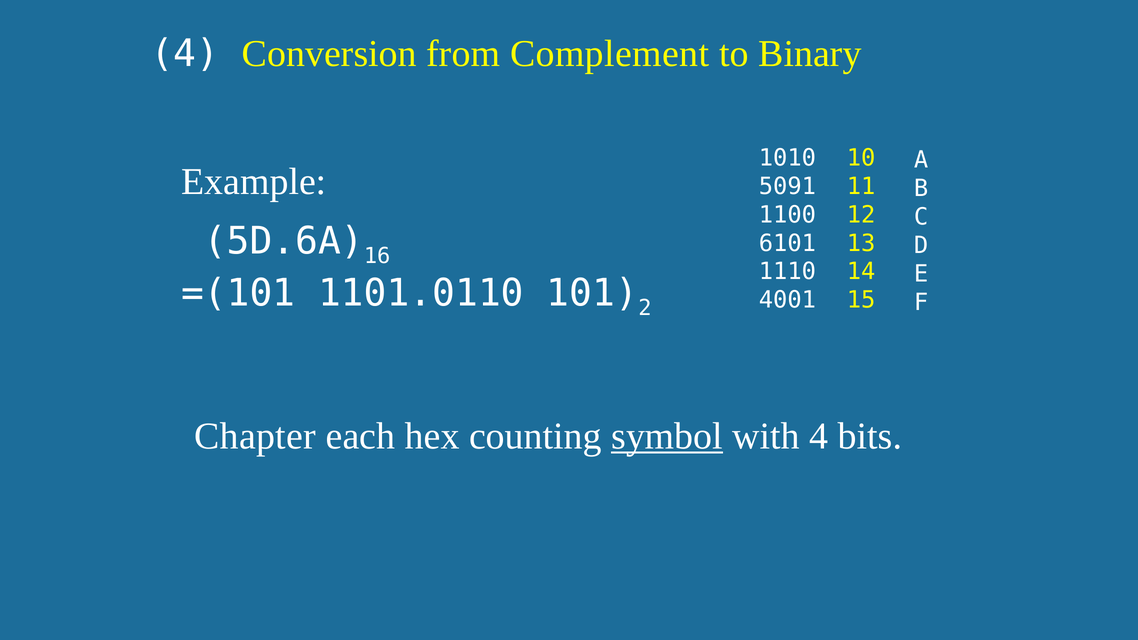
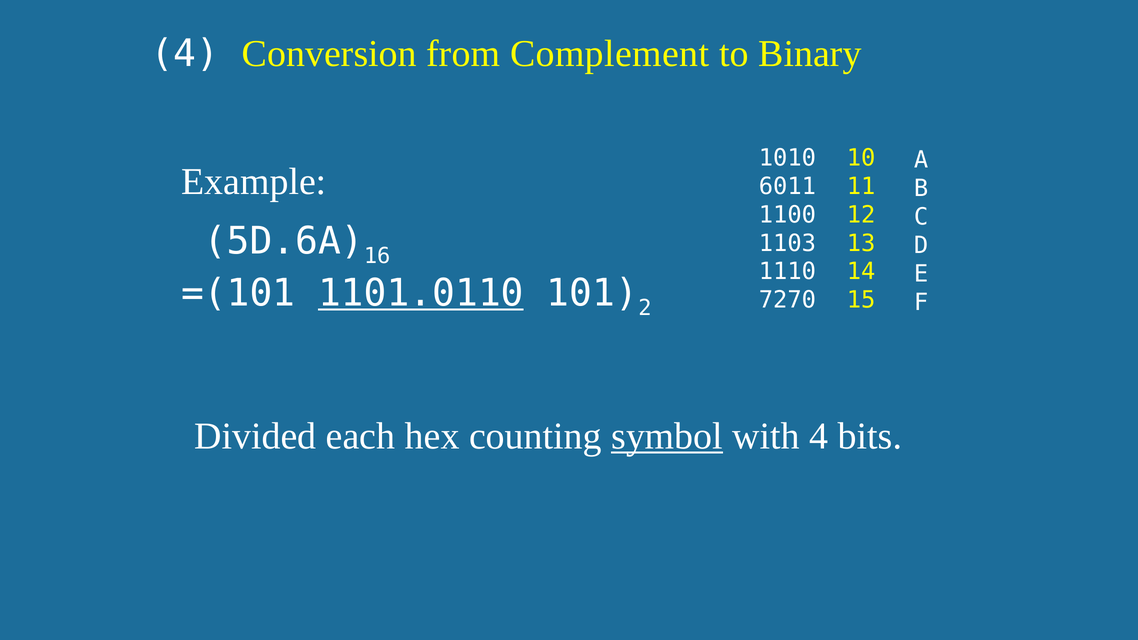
5091: 5091 -> 6011
6101: 6101 -> 1103
1101.0110 underline: none -> present
4001: 4001 -> 7270
Chapter: Chapter -> Divided
